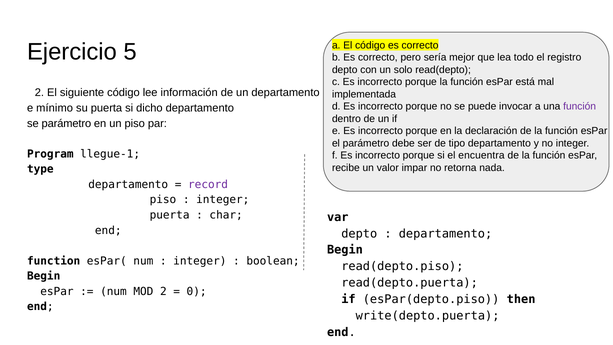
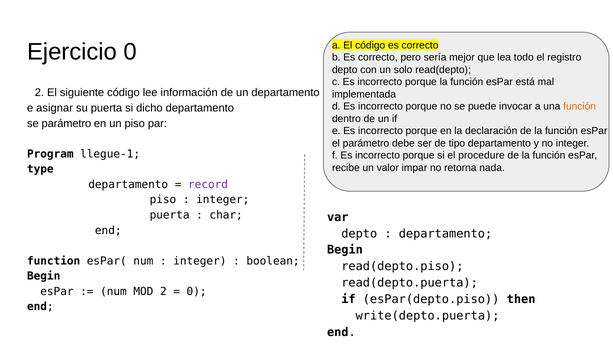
Ejercicio 5: 5 -> 0
función at (580, 106) colour: purple -> orange
mínimo: mínimo -> asignar
encuentra: encuentra -> procedure
